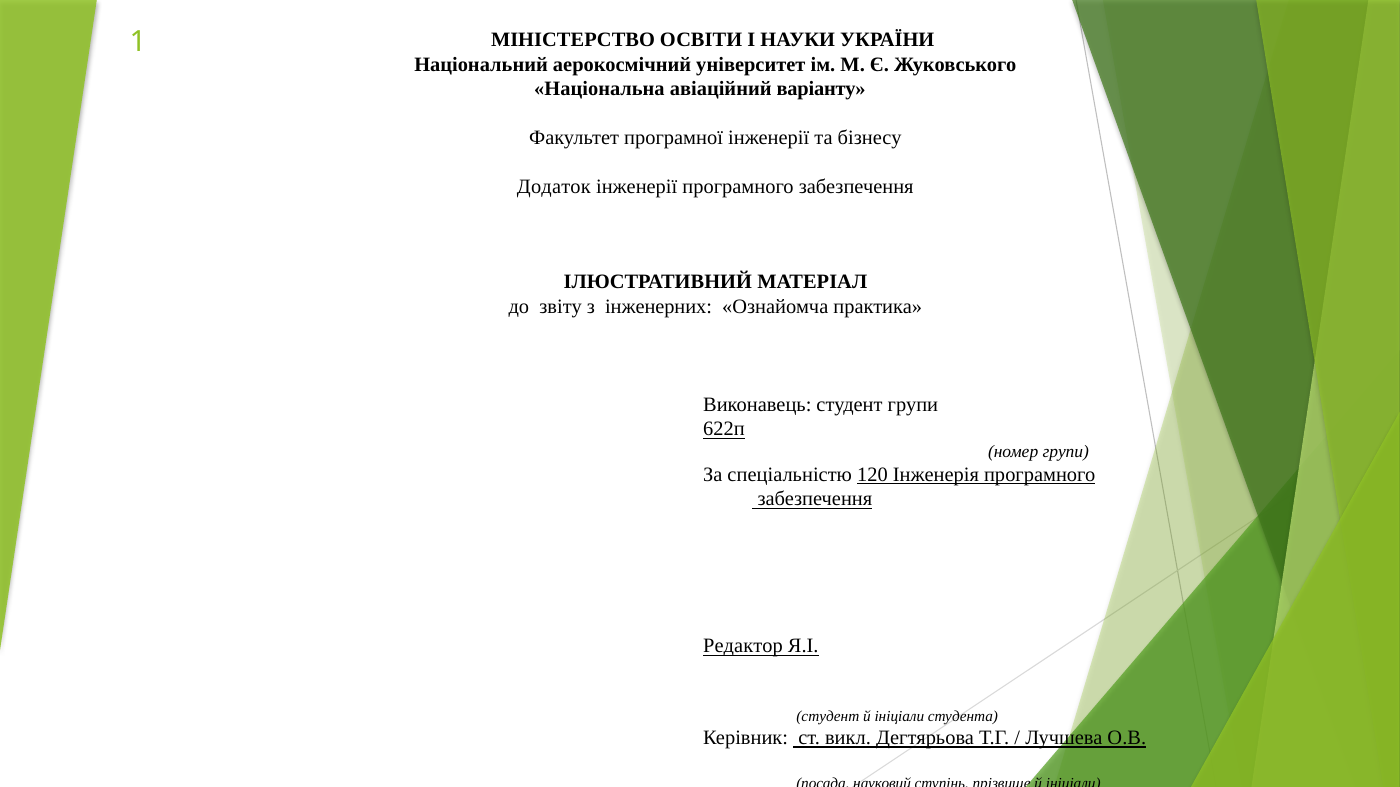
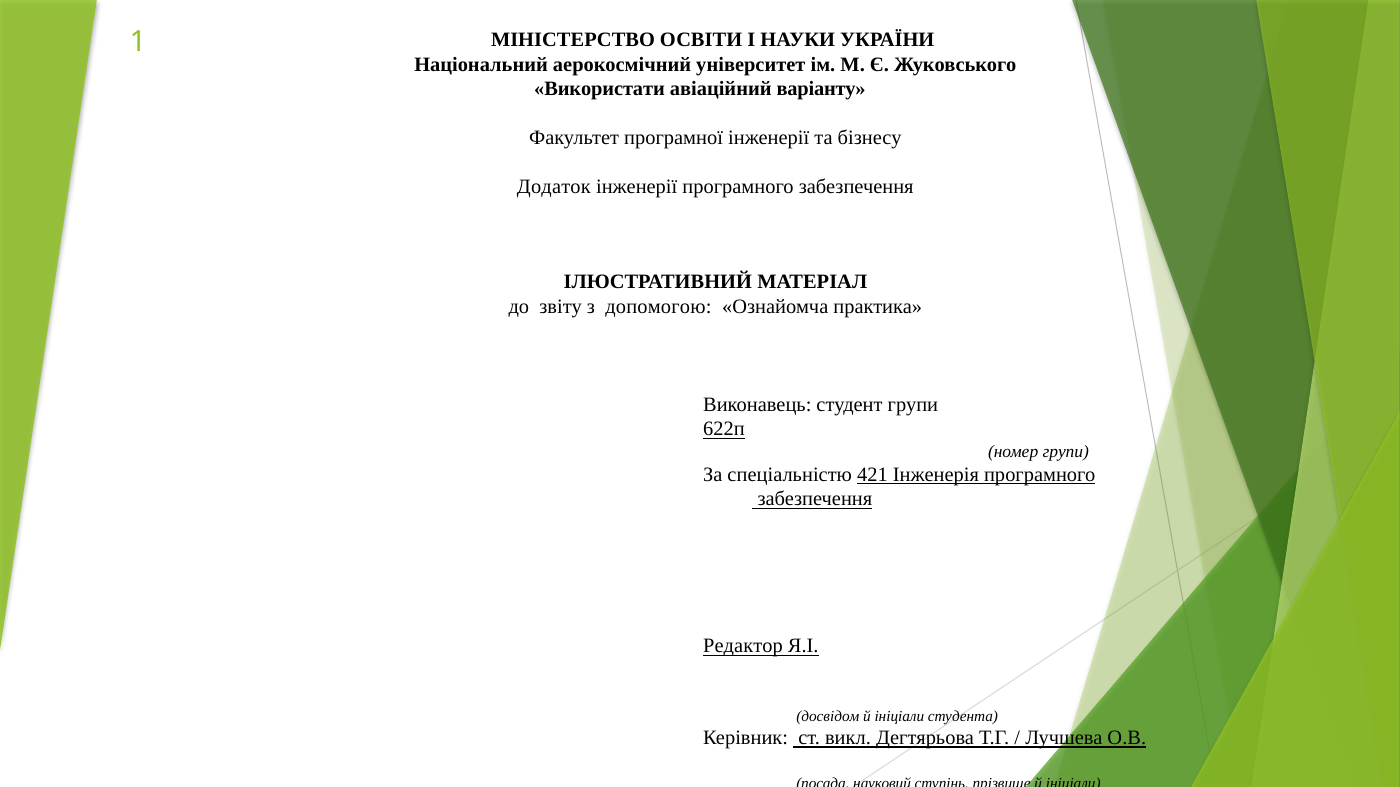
Національна at (599, 89): Національна -> Використати
інженерних: інженерних -> допомогою
120: 120 -> 421
студент at (828, 717): студент -> досвідом
